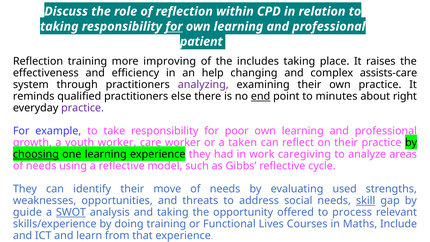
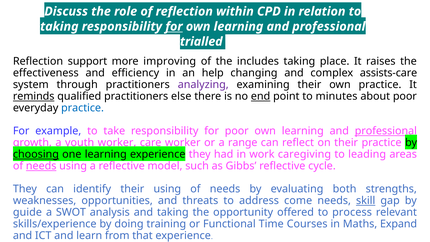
patient: patient -> trialled
Reflection training: training -> support
reminds underline: none -> present
about right: right -> poor
practice at (83, 108) colour: purple -> blue
professional at (386, 131) underline: none -> present
taken: taken -> range
analyze: analyze -> leading
needs at (41, 166) underline: none -> present
their move: move -> using
used: used -> both
social: social -> come
SWOT underline: present -> none
Lives: Lives -> Time
Include: Include -> Expand
